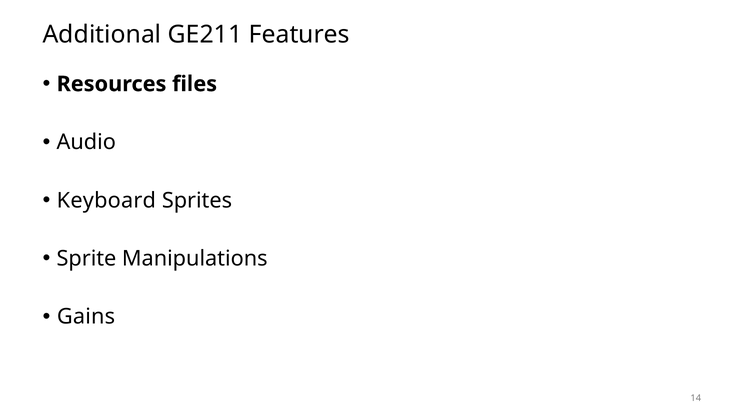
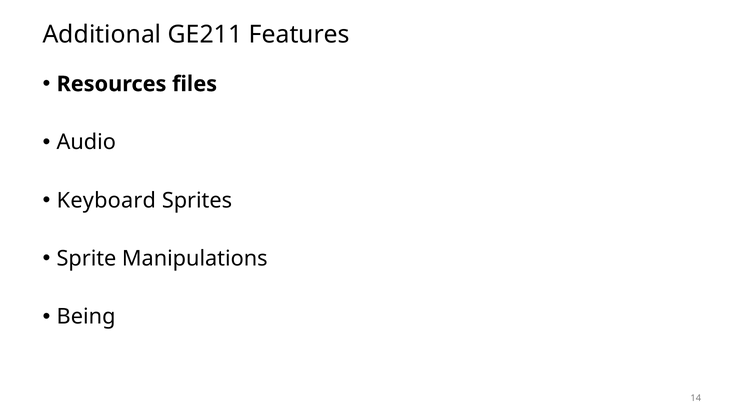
Gains: Gains -> Being
